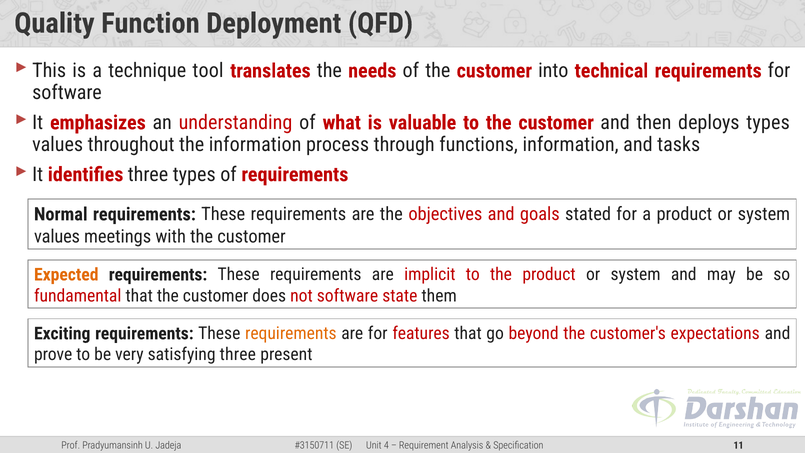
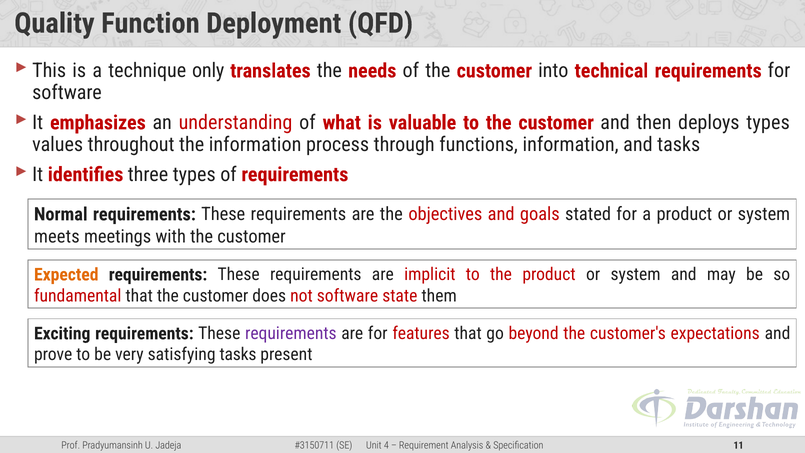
tool: tool -> only
values at (57, 236): values -> meets
requirements at (291, 333) colour: orange -> purple
satisfying three: three -> tasks
